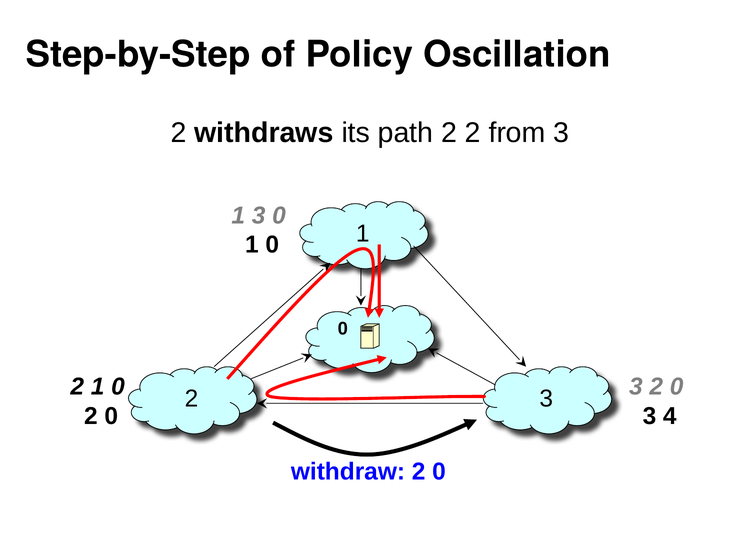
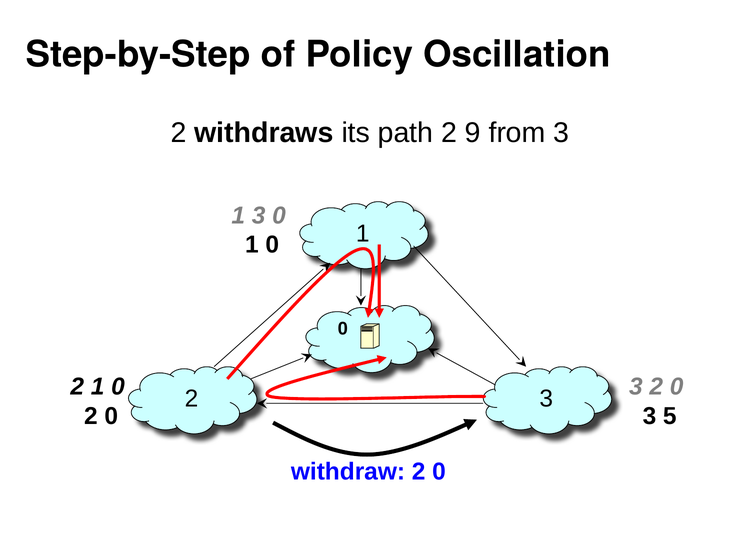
2 2: 2 -> 9
4: 4 -> 5
